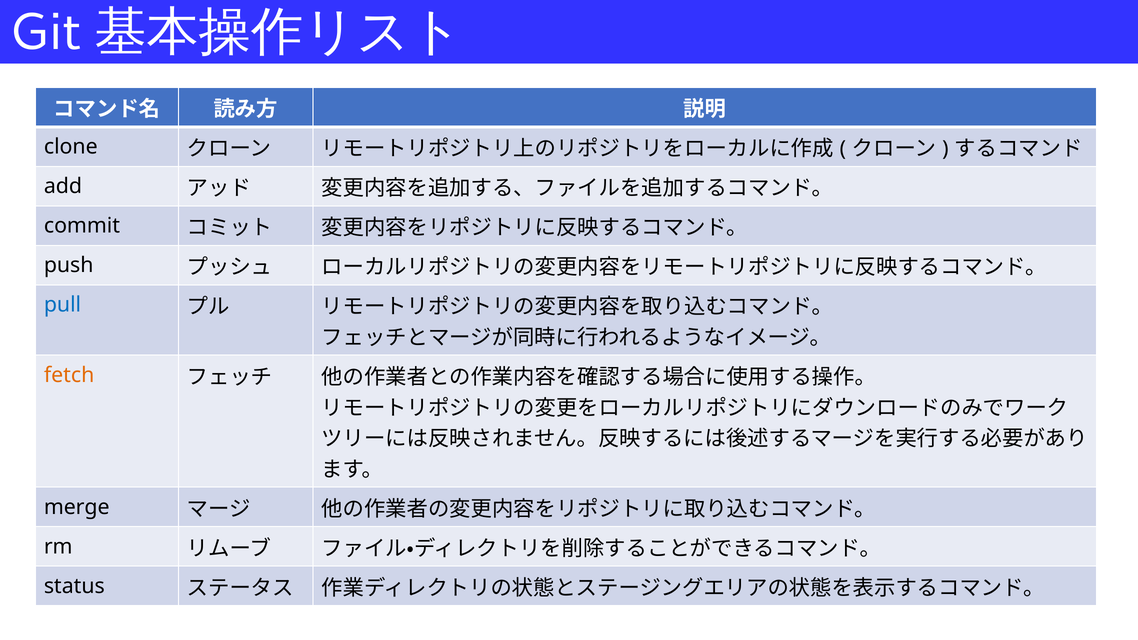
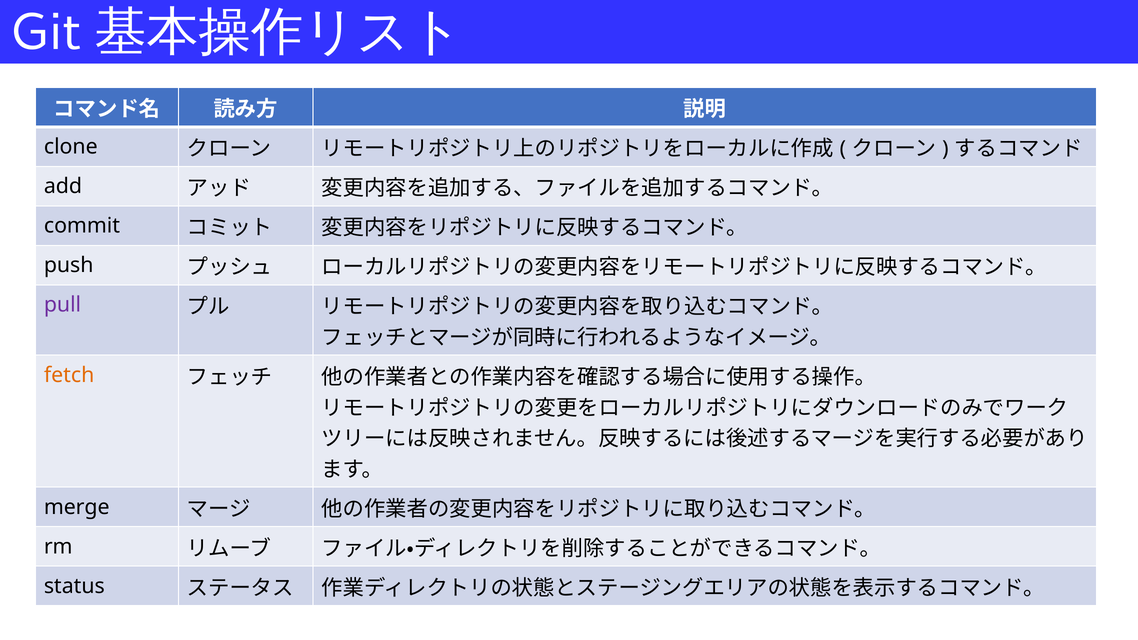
pull colour: blue -> purple
